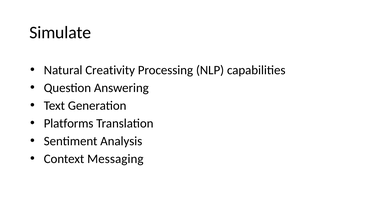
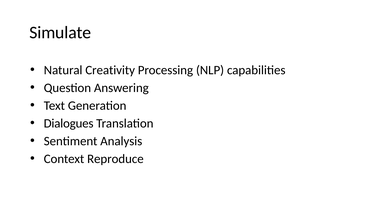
Platforms: Platforms -> Dialogues
Messaging: Messaging -> Reproduce
